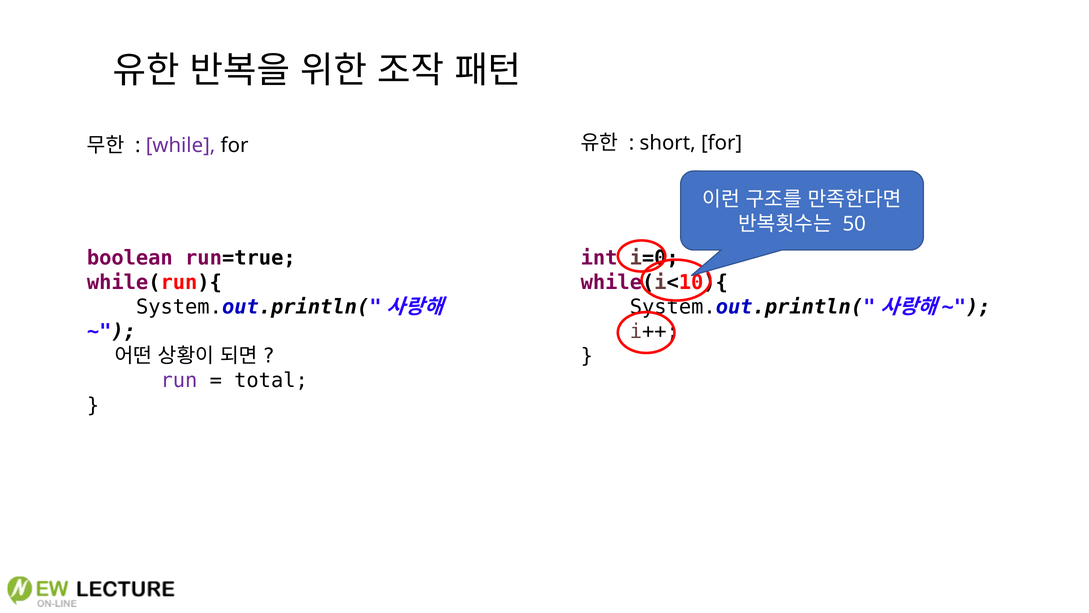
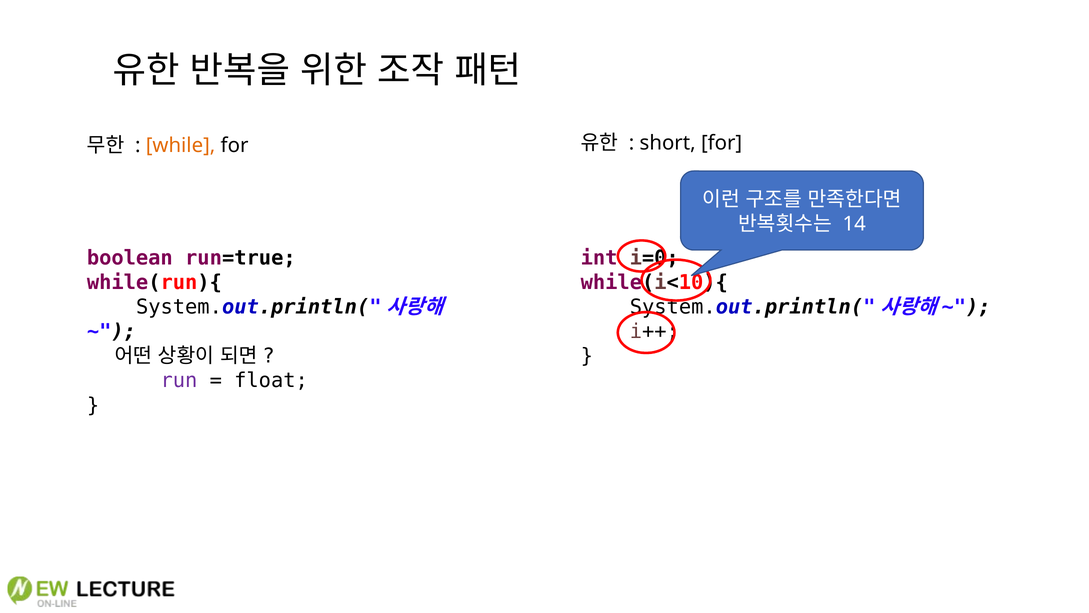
while colour: purple -> orange
50: 50 -> 14
total: total -> float
